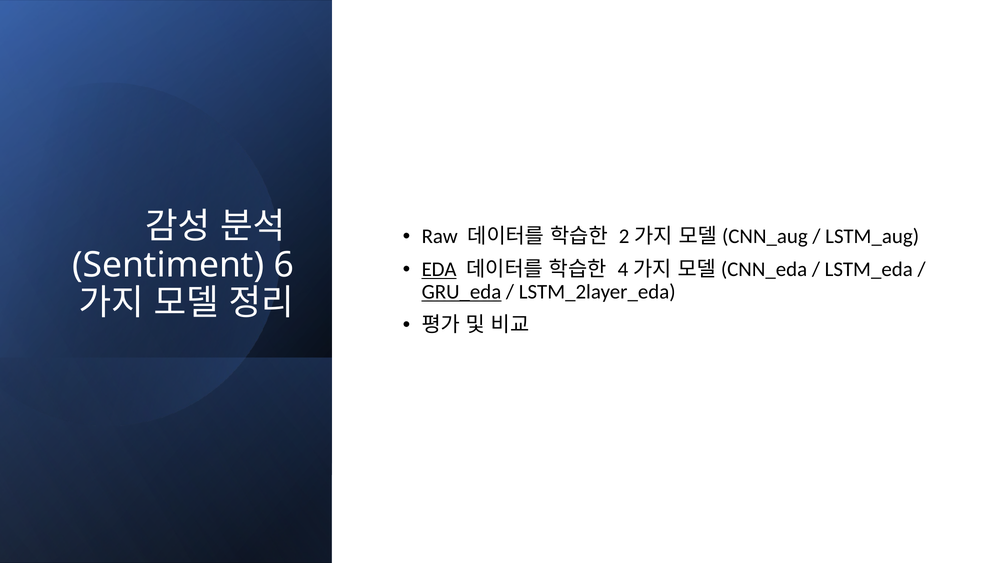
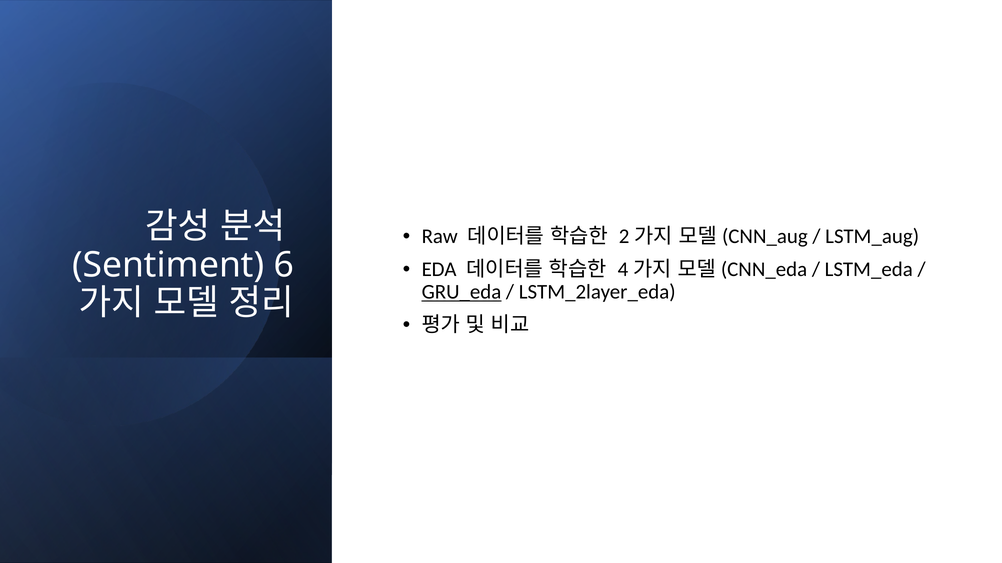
EDA underline: present -> none
